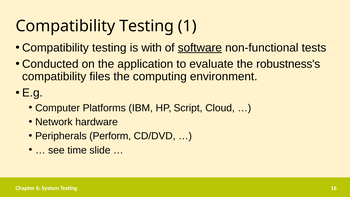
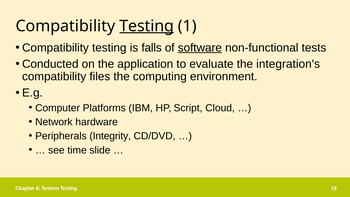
Testing at (147, 26) underline: none -> present
with: with -> falls
robustness's: robustness's -> integration's
Perform: Perform -> Integrity
